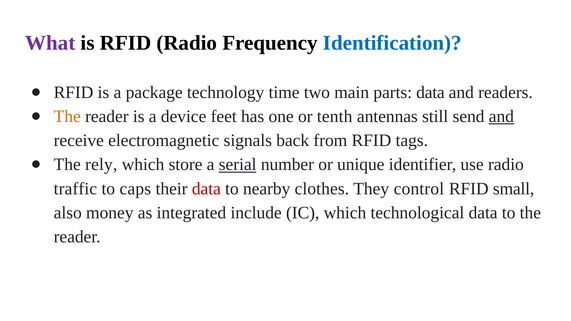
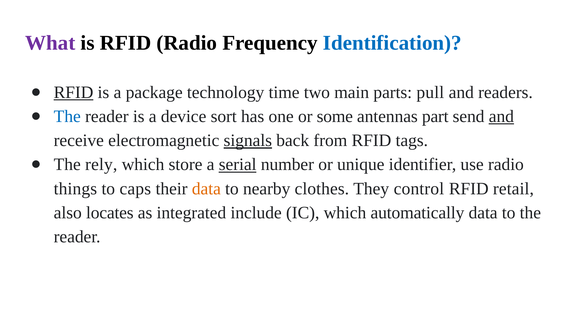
RFID at (74, 92) underline: none -> present
parts data: data -> pull
The at (67, 117) colour: orange -> blue
feet: feet -> sort
tenth: tenth -> some
still: still -> part
signals underline: none -> present
traffic: traffic -> things
data at (206, 189) colour: red -> orange
small: small -> retail
money: money -> locates
technological: technological -> automatically
